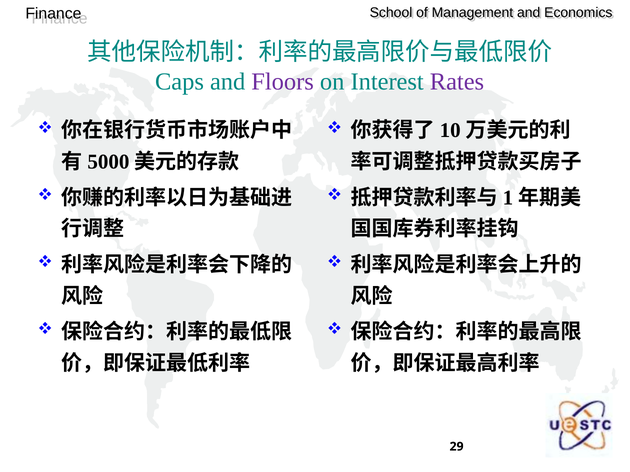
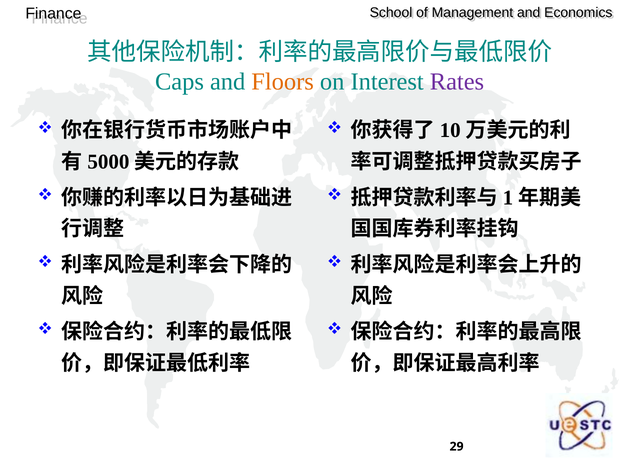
Floors colour: purple -> orange
